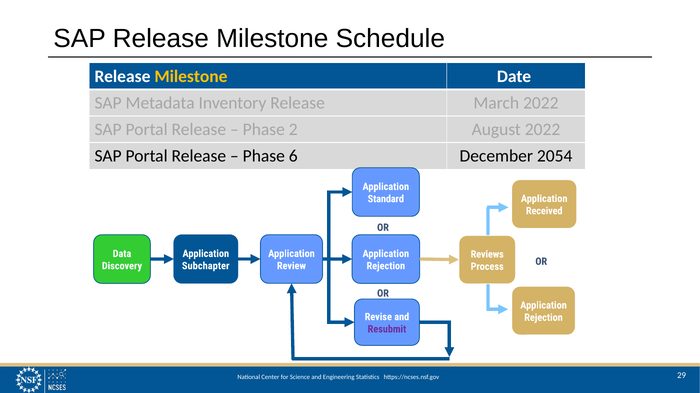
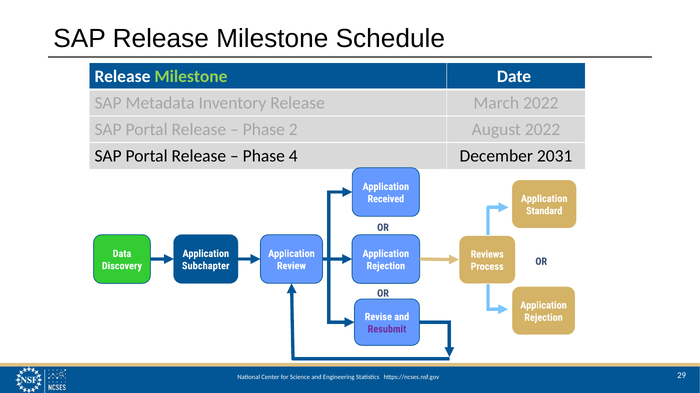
Milestone at (191, 76) colour: yellow -> light green
6: 6 -> 4
2054: 2054 -> 2031
Standard: Standard -> Received
Received: Received -> Standard
